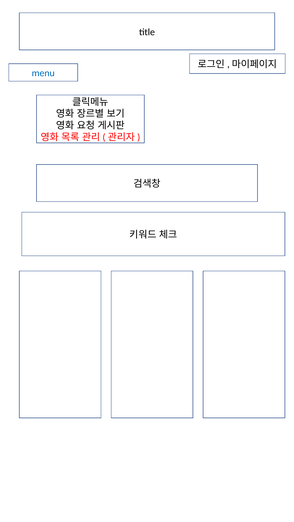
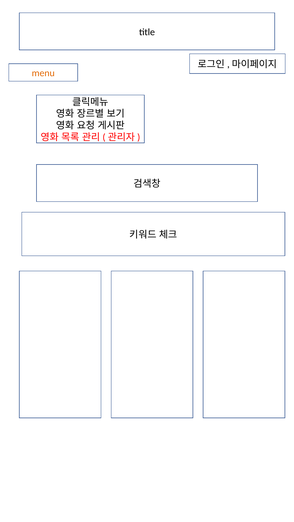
menu colour: blue -> orange
